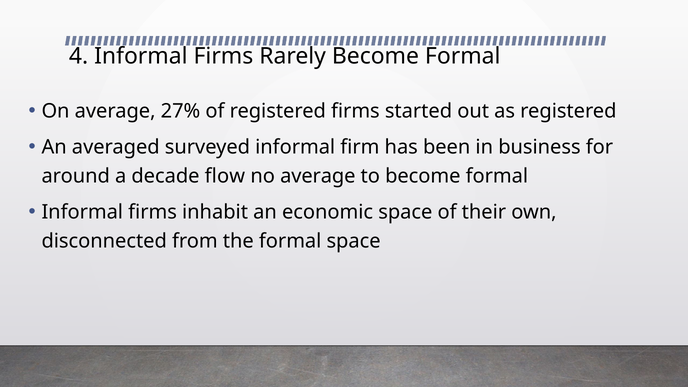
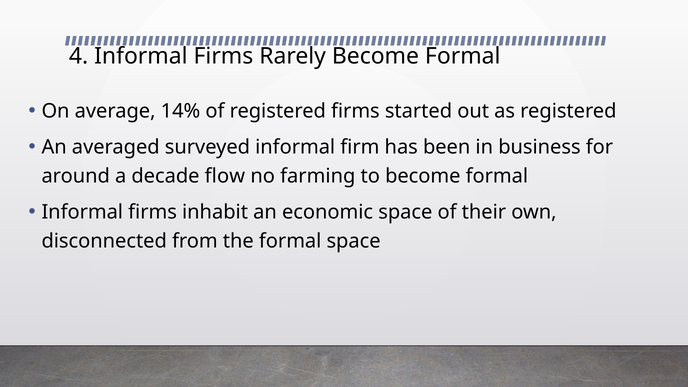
27%: 27% -> 14%
no average: average -> farming
